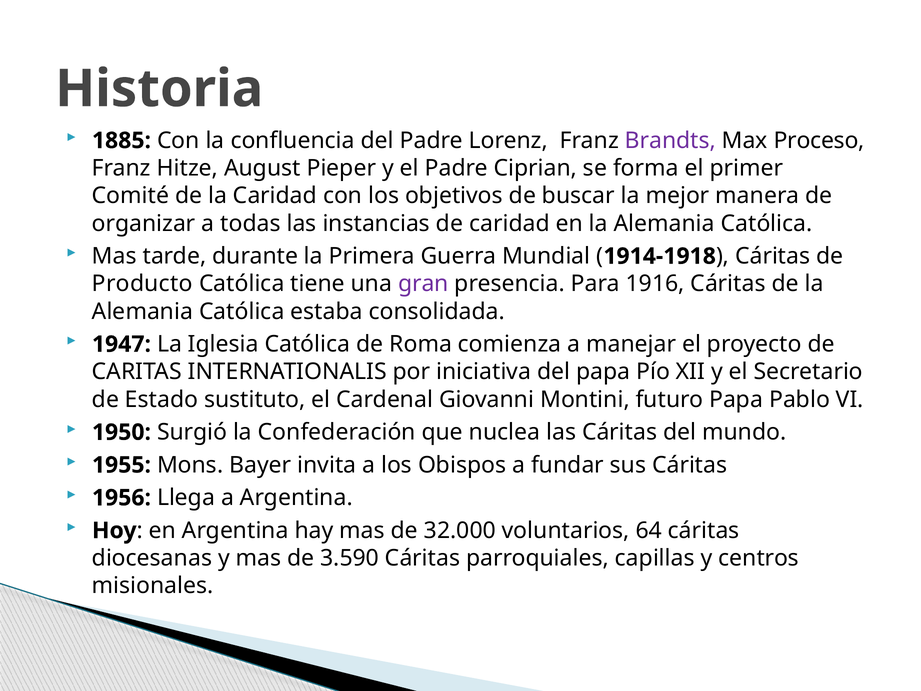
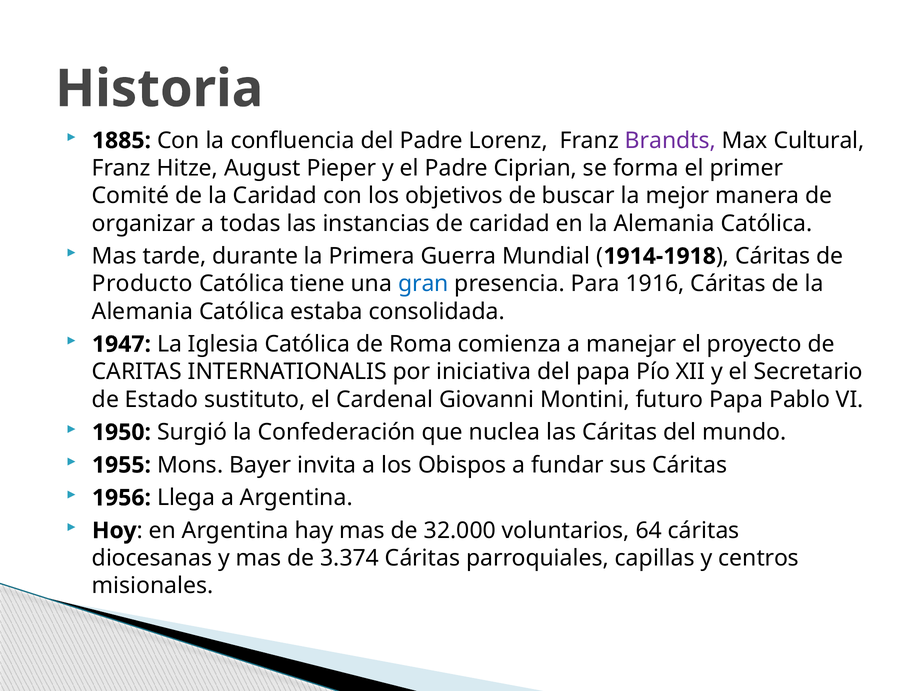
Proceso: Proceso -> Cultural
gran colour: purple -> blue
3.590: 3.590 -> 3.374
